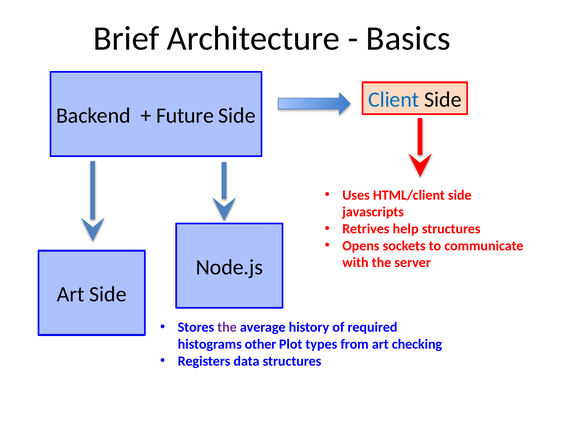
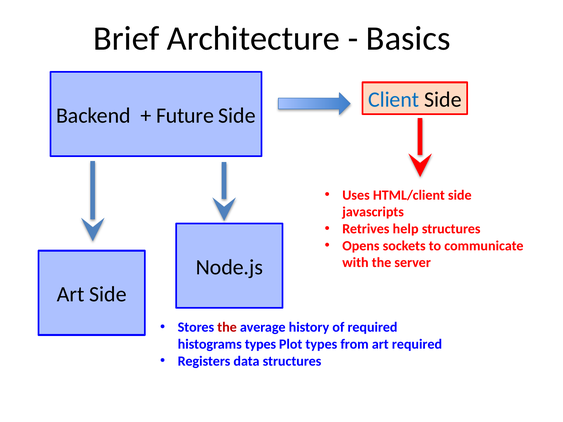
the at (227, 328) colour: purple -> red
histograms other: other -> types
art checking: checking -> required
